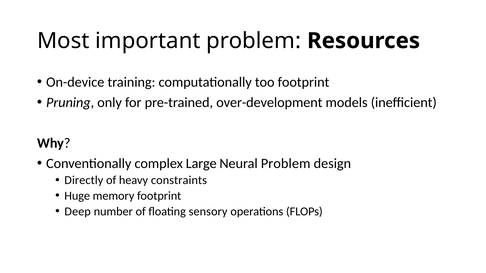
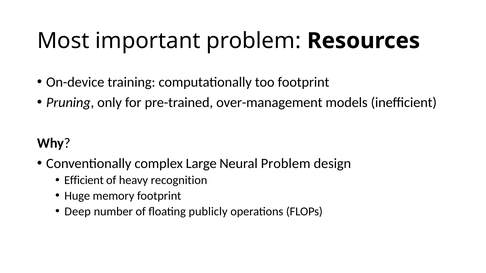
over-development: over-development -> over-management
Directly: Directly -> Efficient
constraints: constraints -> recognition
sensory: sensory -> publicly
